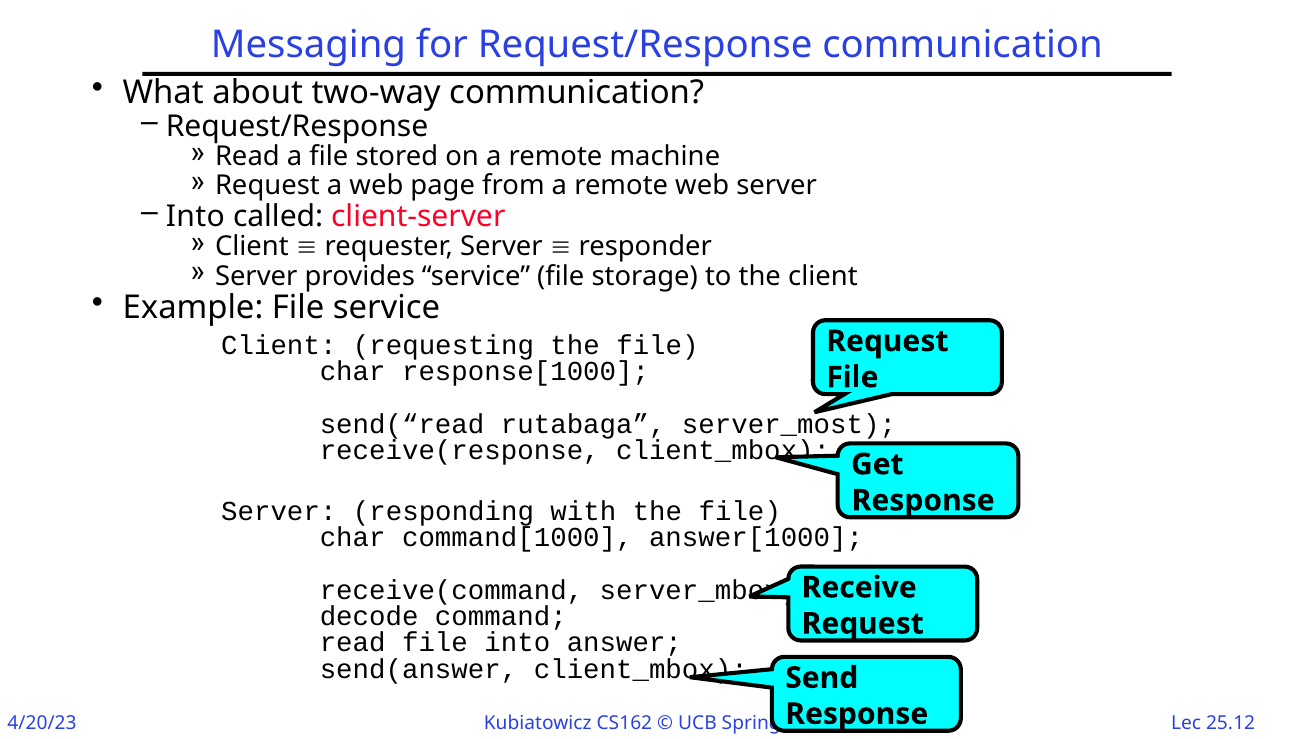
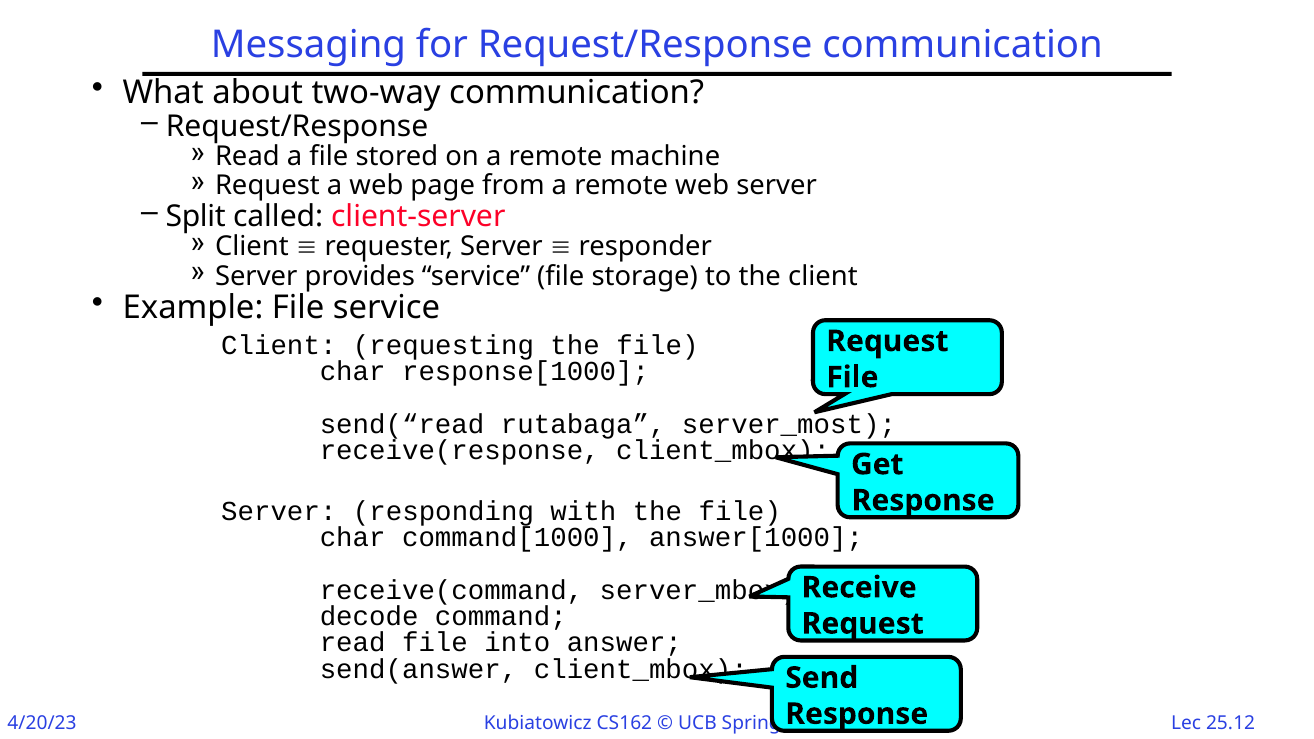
Into at (195, 216): Into -> Split
